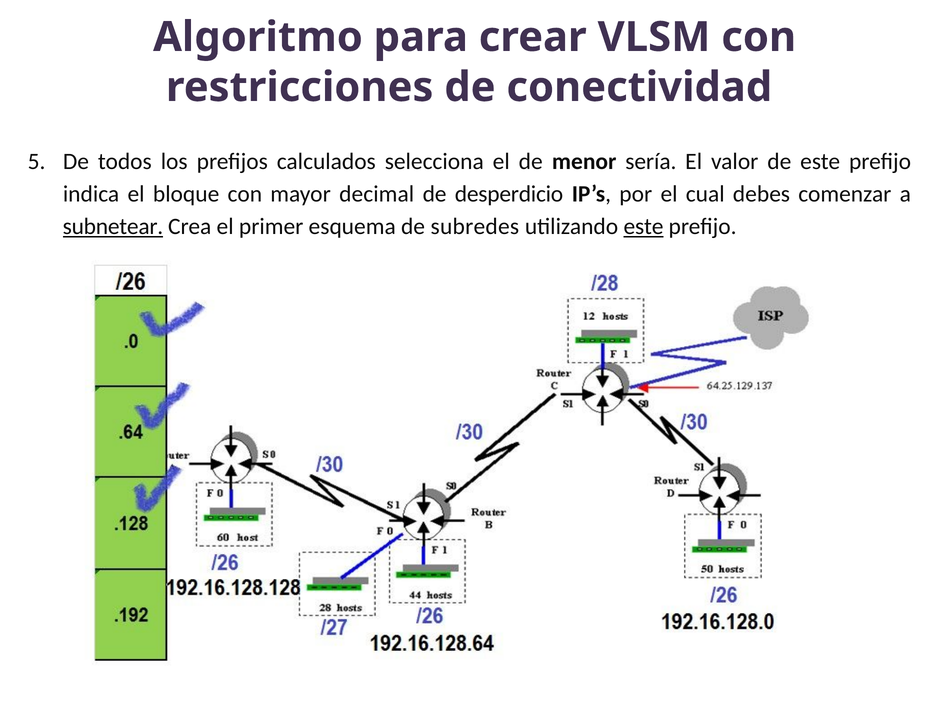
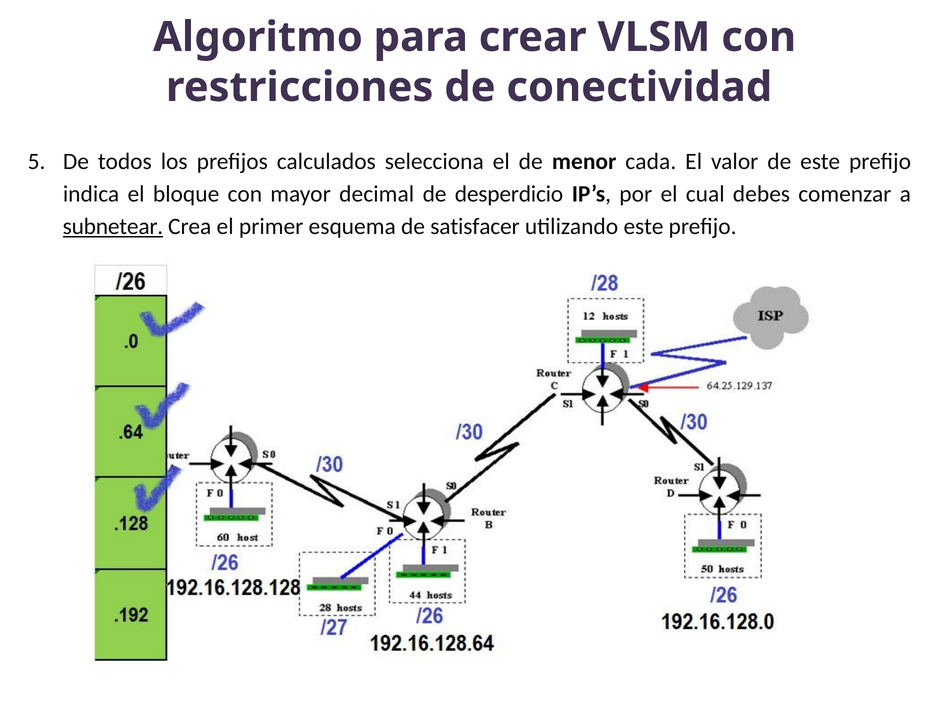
sería: sería -> cada
subredes: subredes -> satisfacer
este at (643, 227) underline: present -> none
